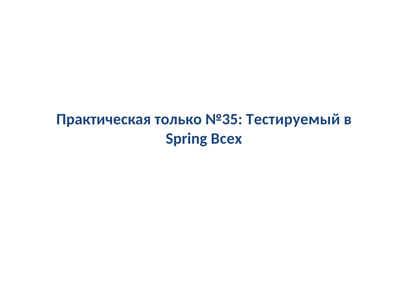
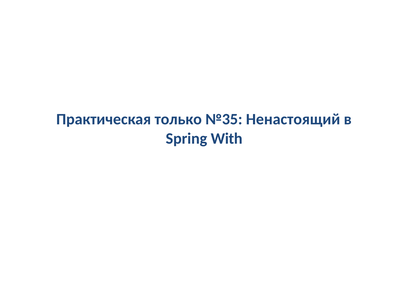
Тестируемый: Тестируемый -> Ненастоящий
Всех: Всех -> With
